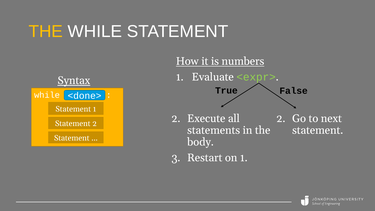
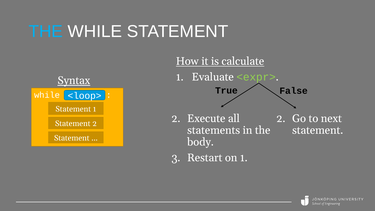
THE at (46, 32) colour: yellow -> light blue
numbers: numbers -> calculate
<done>: <done> -> <loop>
